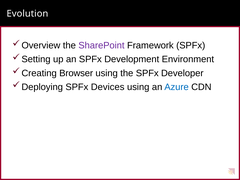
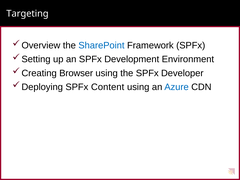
Evolution: Evolution -> Targeting
SharePoint colour: purple -> blue
Devices: Devices -> Content
